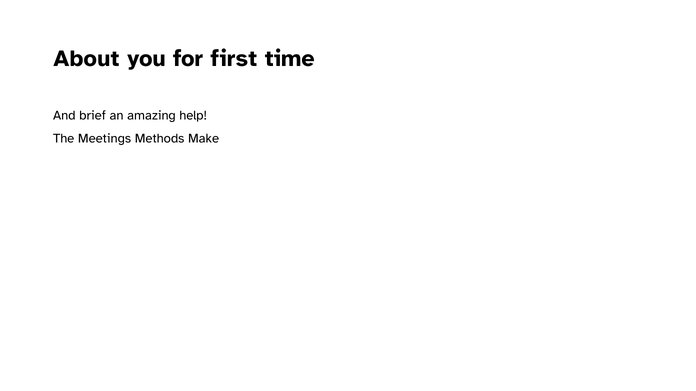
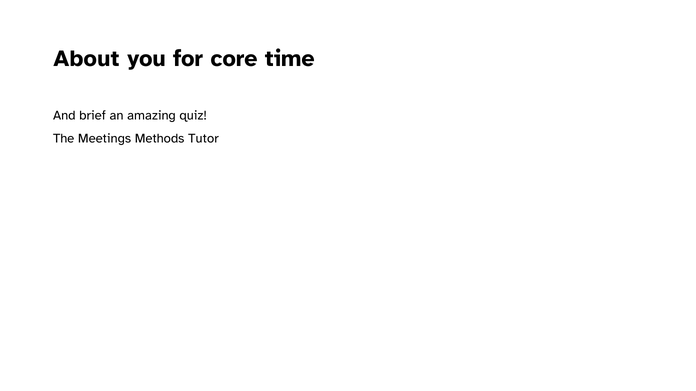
first: first -> core
help: help -> quiz
Make: Make -> Tutor
